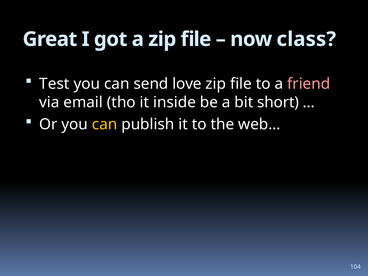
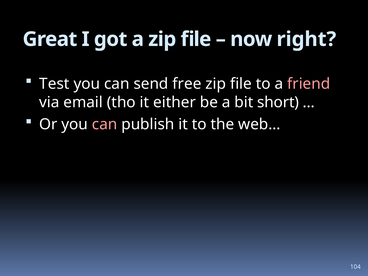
class: class -> right
love: love -> free
inside: inside -> either
can at (105, 124) colour: yellow -> pink
